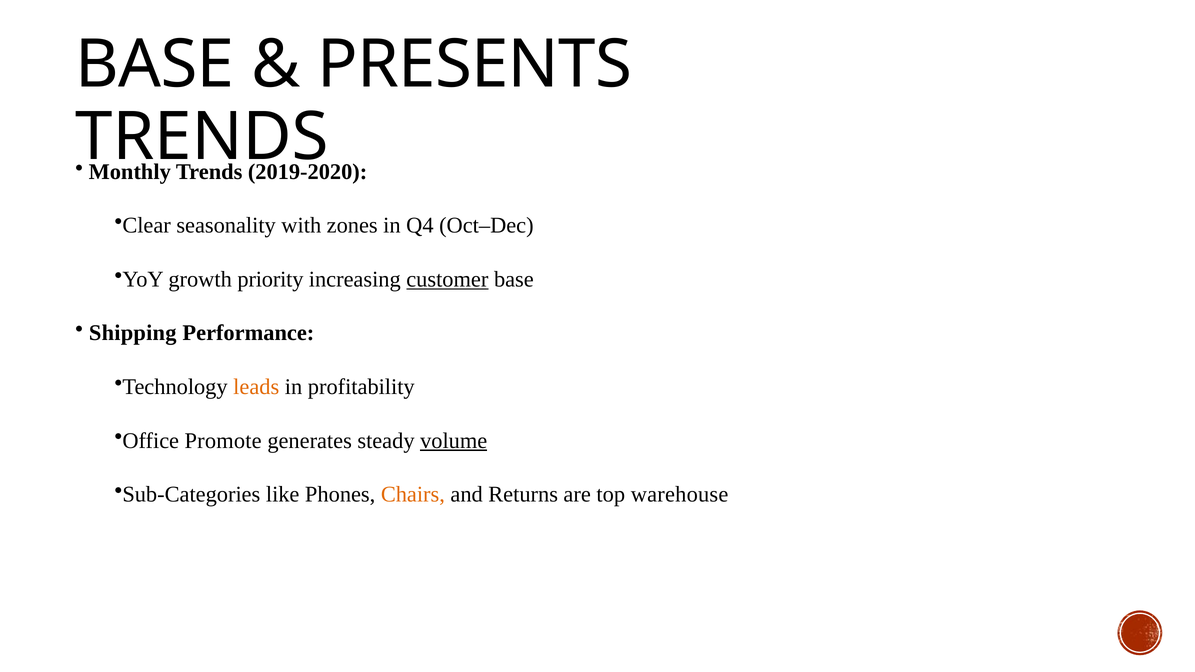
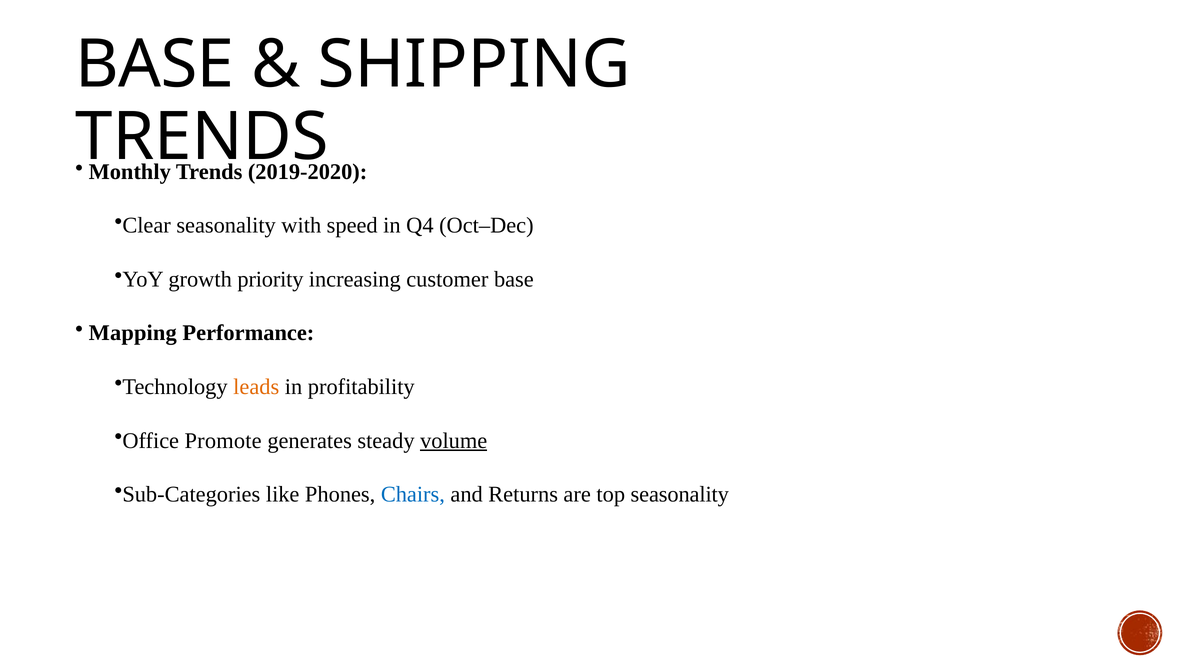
PRESENTS: PRESENTS -> SHIPPING
zones: zones -> speed
customer underline: present -> none
Shipping: Shipping -> Mapping
Chairs colour: orange -> blue
top warehouse: warehouse -> seasonality
